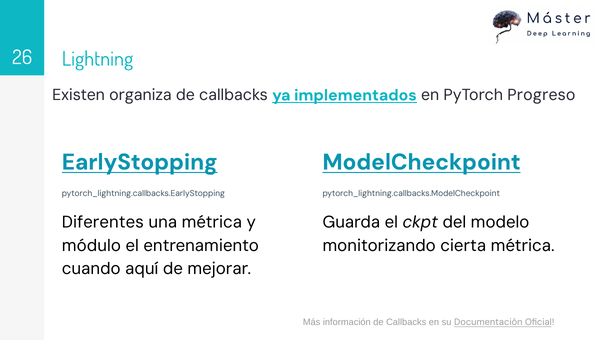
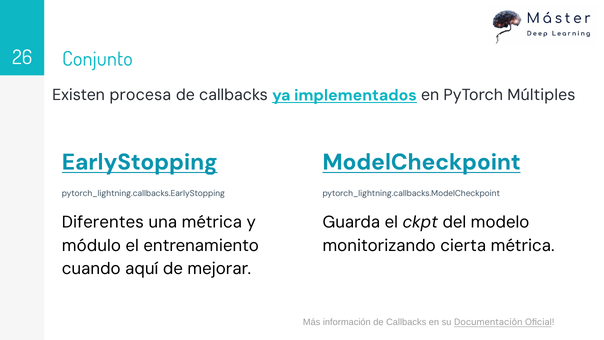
Lightning: Lightning -> Conjunto
organiza: organiza -> procesa
Progreso: Progreso -> Múltiples
